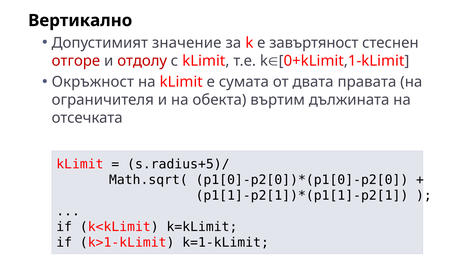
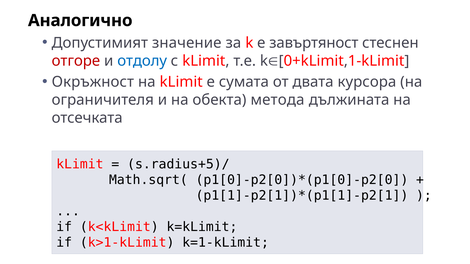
Вертикално: Вертикално -> Аналогично
отдолу colour: red -> blue
правата: правата -> курсора
въртим: въртим -> метода
